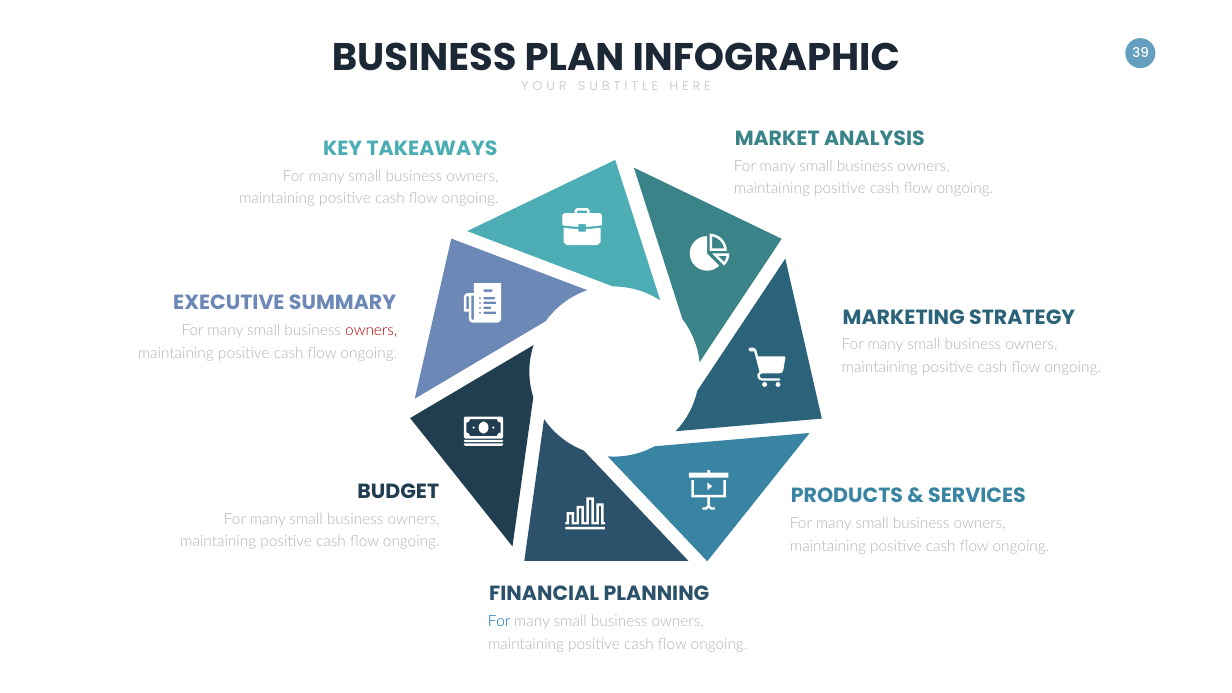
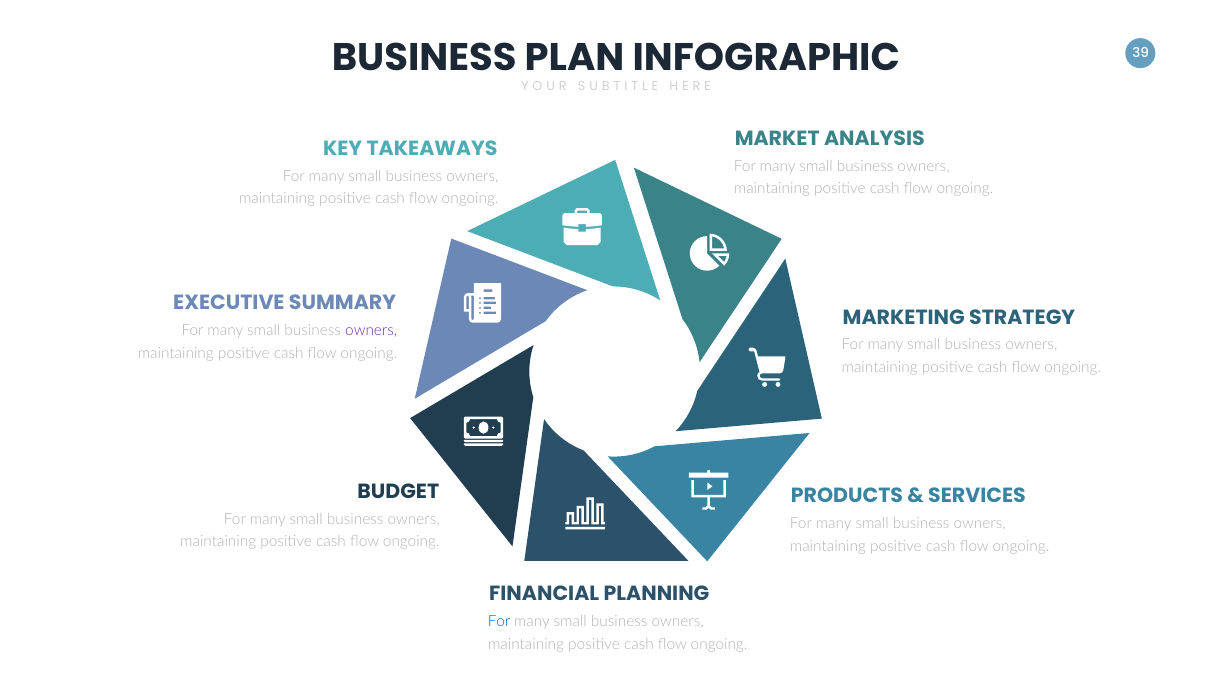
owners at (371, 331) colour: red -> purple
